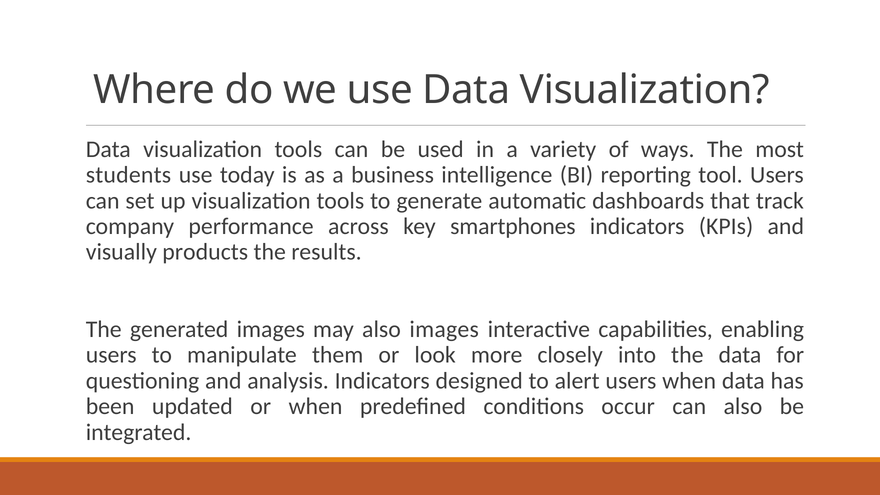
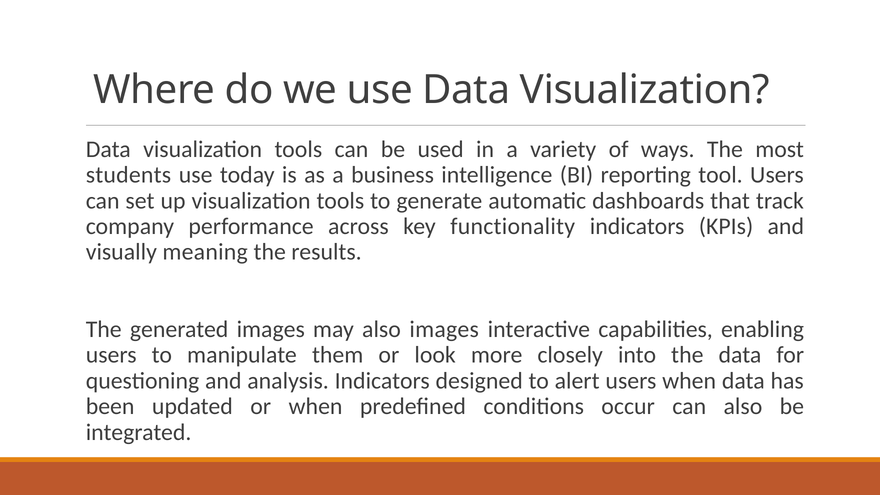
smartphones: smartphones -> functionality
products: products -> meaning
